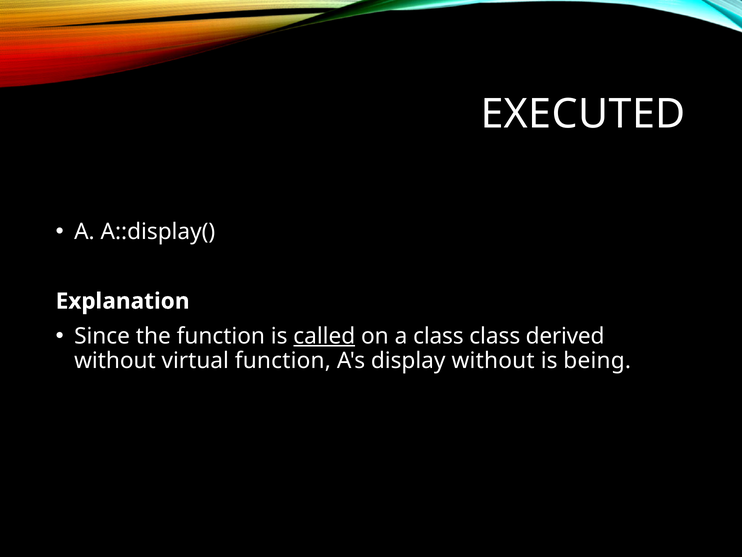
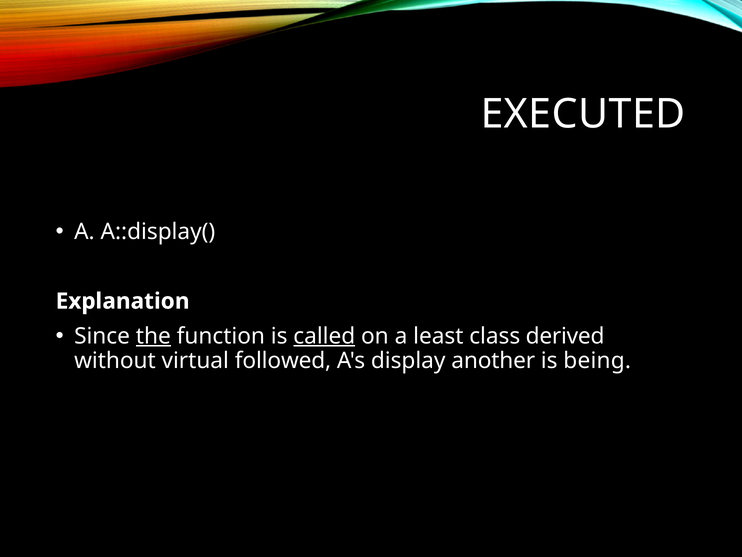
the underline: none -> present
a class: class -> least
virtual function: function -> followed
display without: without -> another
